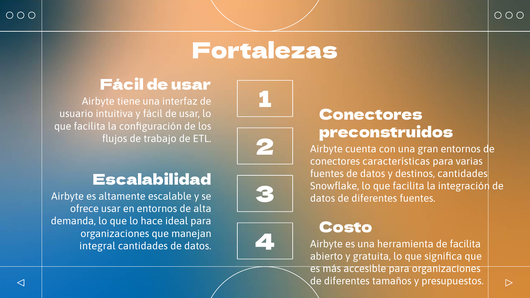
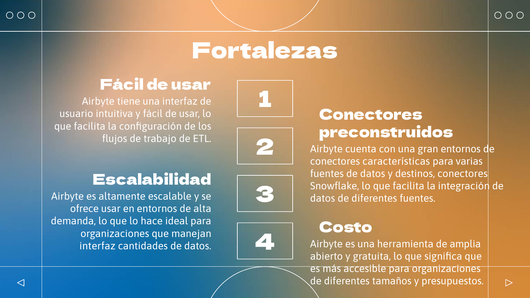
destinos cantidades: cantidades -> conectores
de facilita: facilita -> amplia
integral at (97, 246): integral -> interfaz
